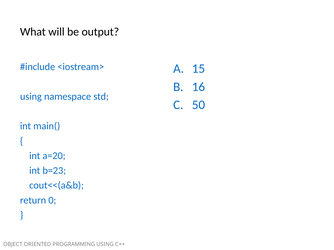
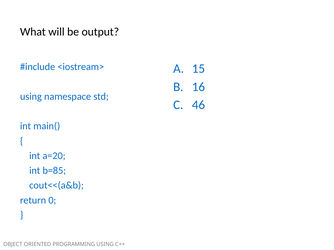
50: 50 -> 46
b=23: b=23 -> b=85
